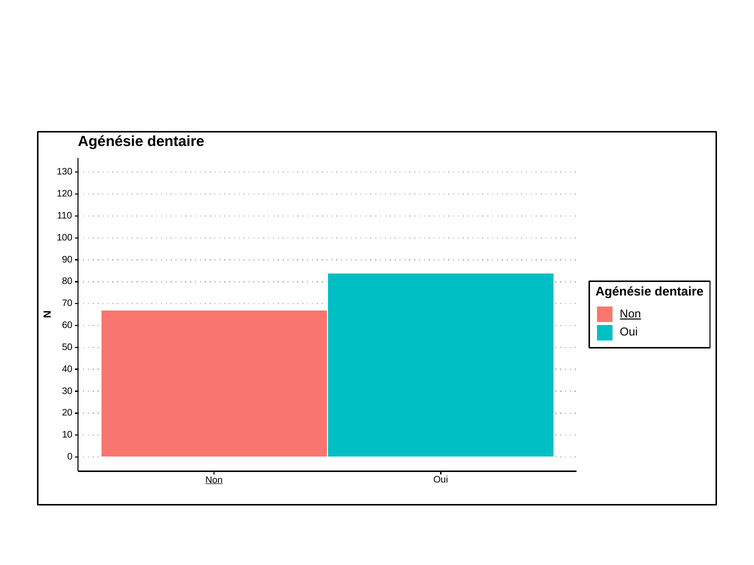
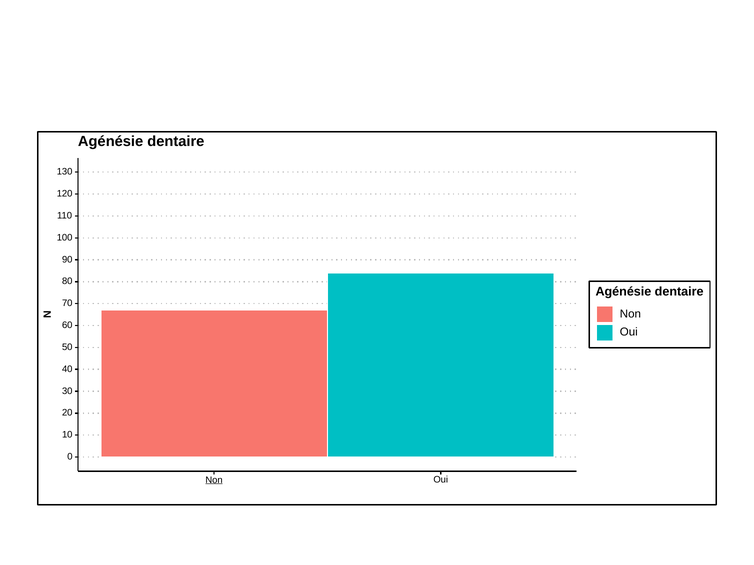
Non at (630, 314) underline: present -> none
